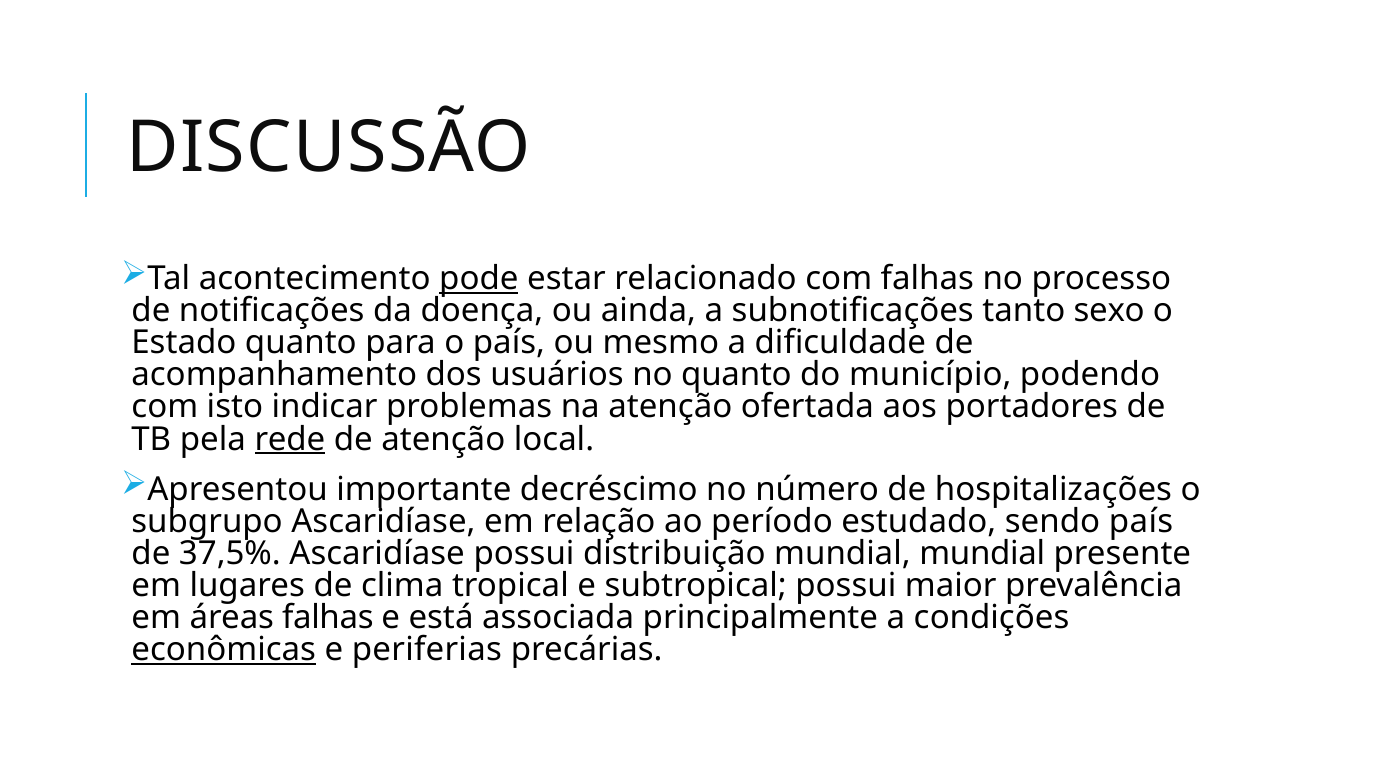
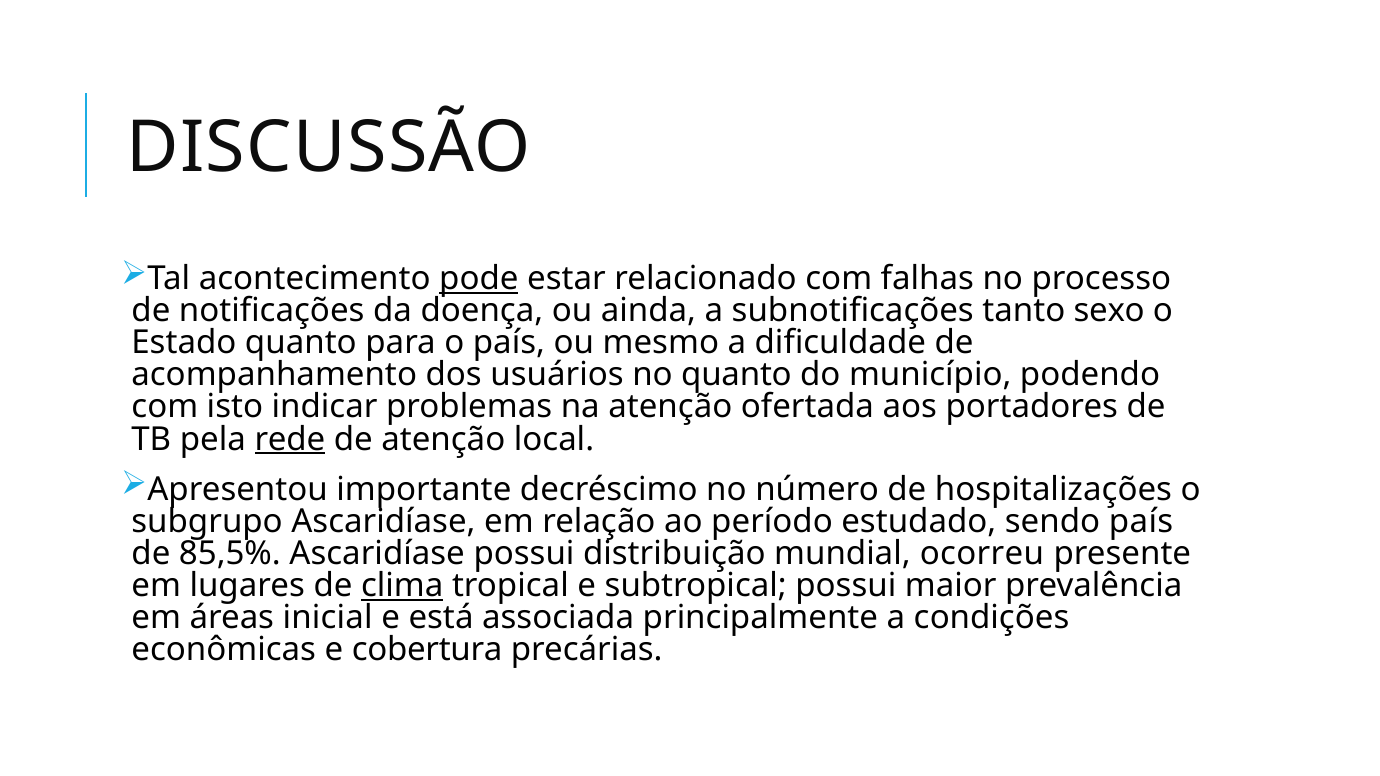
37,5%: 37,5% -> 85,5%
mundial mundial: mundial -> ocorreu
clima underline: none -> present
áreas falhas: falhas -> inicial
econômicas underline: present -> none
periferias: periferias -> cobertura
